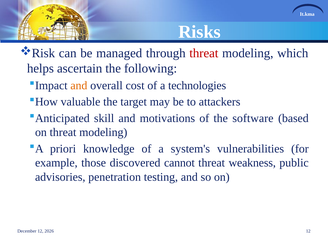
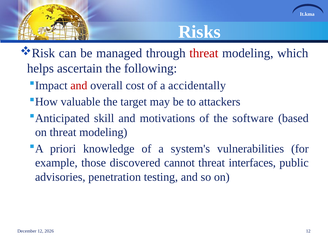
and at (79, 85) colour: orange -> red
technologies: technologies -> accidentally
weakness: weakness -> interfaces
